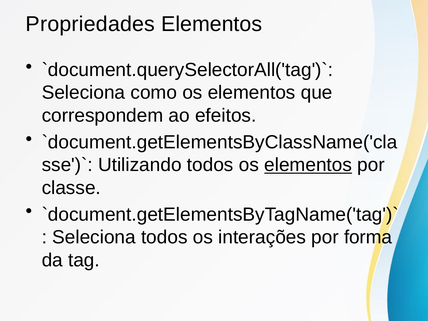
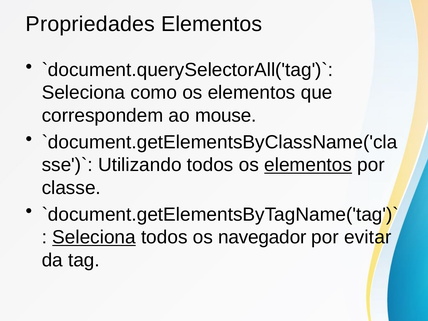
efeitos: efeitos -> mouse
Seleciona at (94, 237) underline: none -> present
interações: interações -> navegador
forma: forma -> evitar
